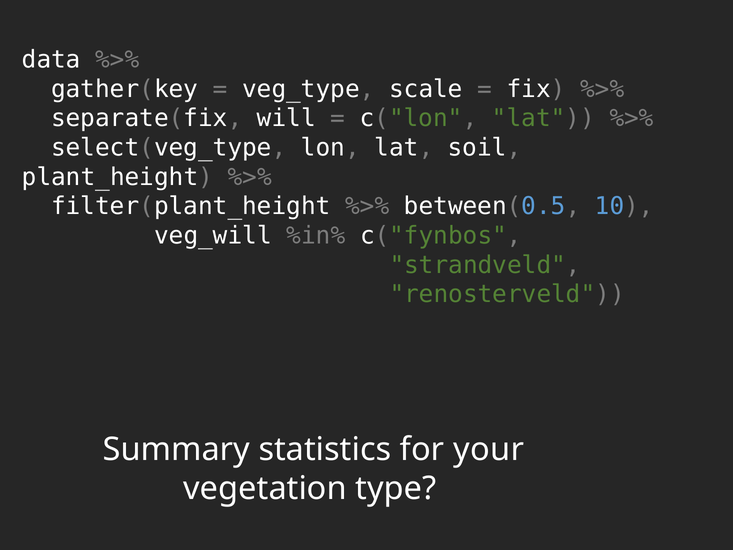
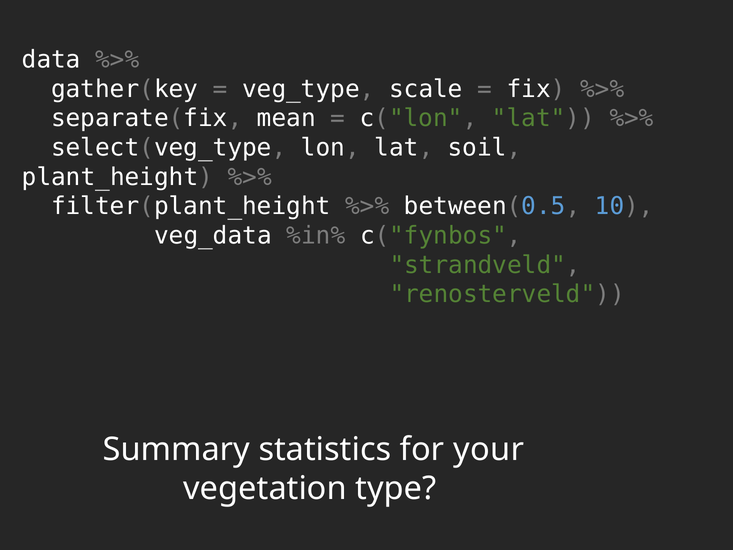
will: will -> mean
veg_will: veg_will -> veg_data
